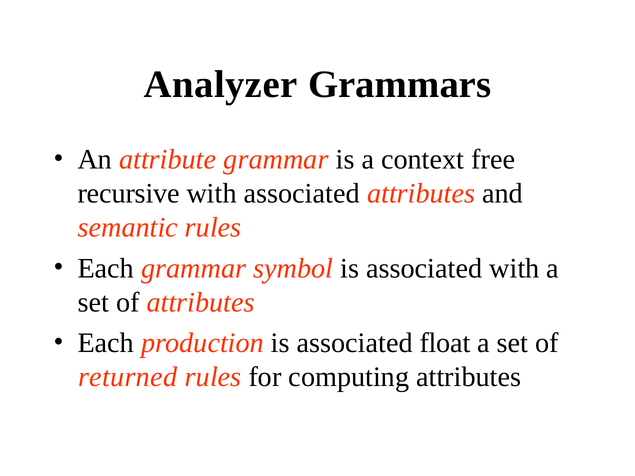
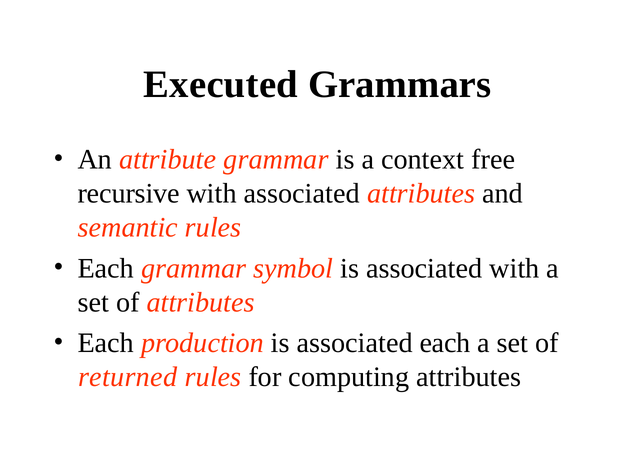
Analyzer: Analyzer -> Executed
associated float: float -> each
